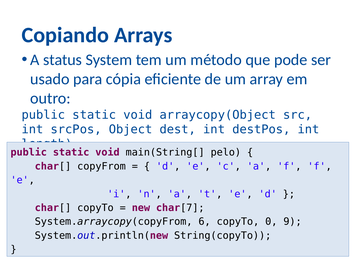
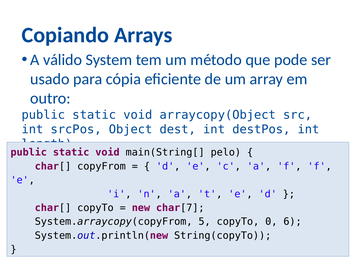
status: status -> válido
6: 6 -> 5
9: 9 -> 6
